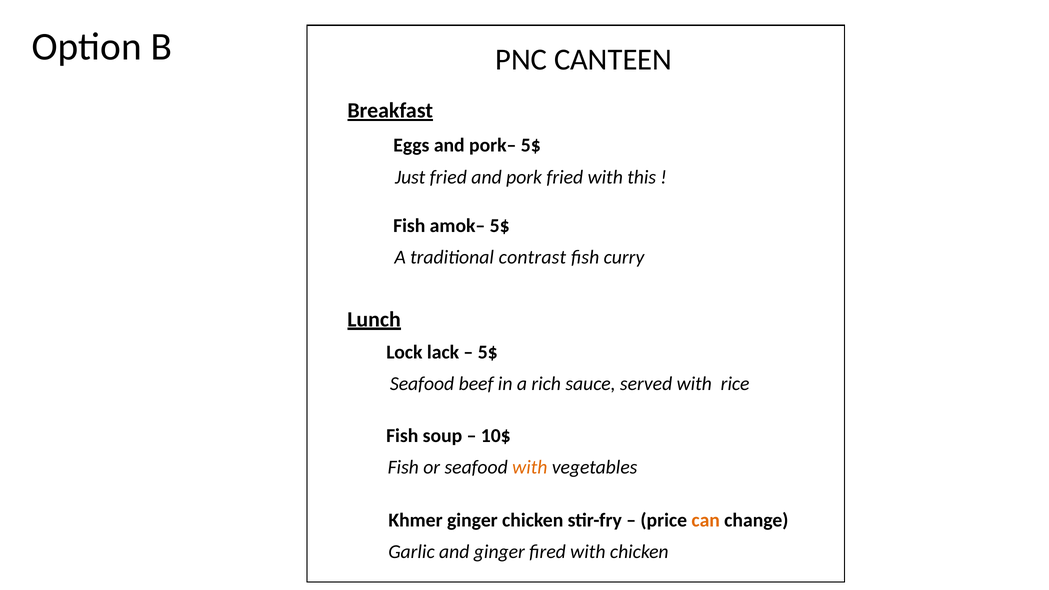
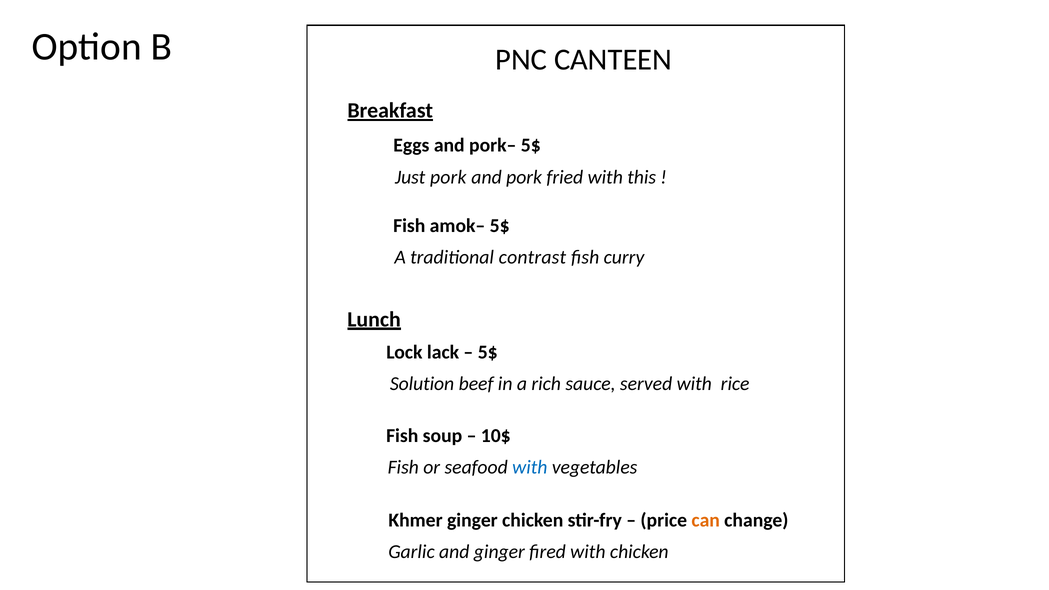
Just fried: fried -> pork
Seafood at (422, 384): Seafood -> Solution
with at (530, 468) colour: orange -> blue
